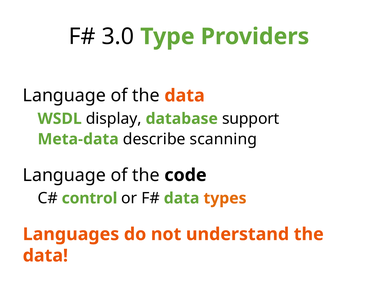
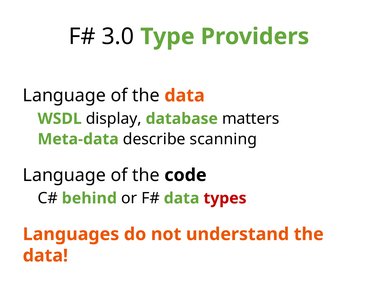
support: support -> matters
control: control -> behind
types colour: orange -> red
